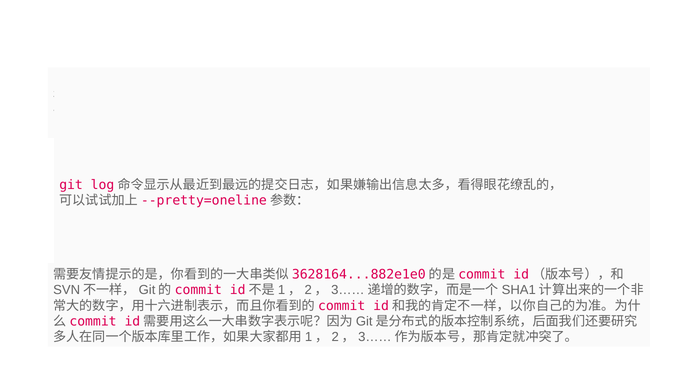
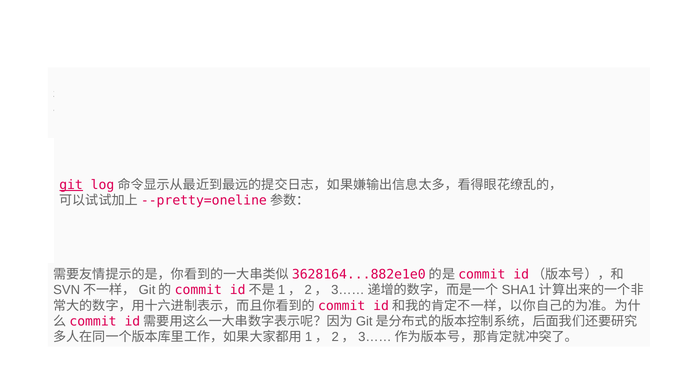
git underline: none -> present
